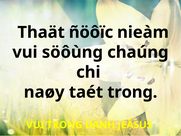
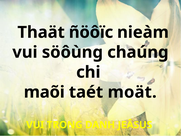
naøy: naøy -> maõi
taét trong: trong -> moät
